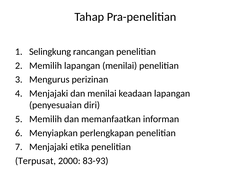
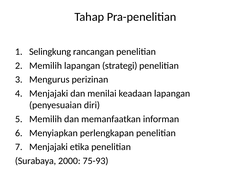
lapangan menilai: menilai -> strategi
Terpusat: Terpusat -> Surabaya
83-93: 83-93 -> 75-93
